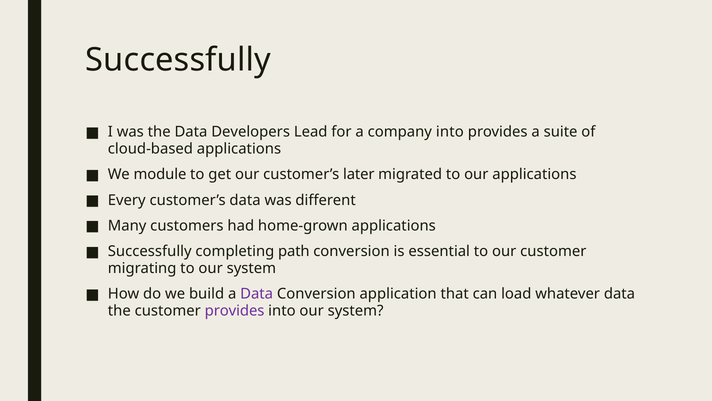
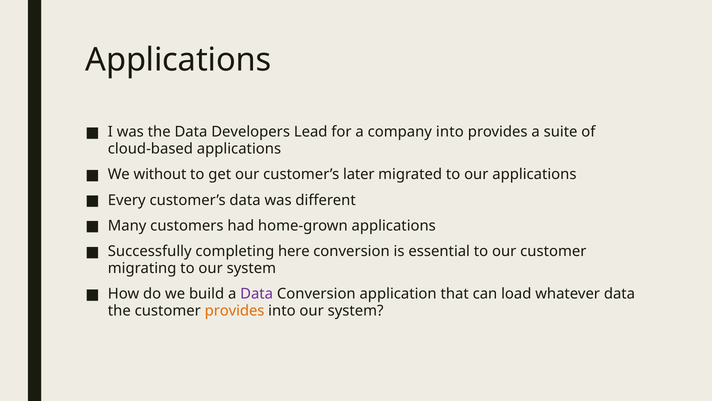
Successfully at (178, 60): Successfully -> Applications
module: module -> without
path: path -> here
provides at (235, 310) colour: purple -> orange
